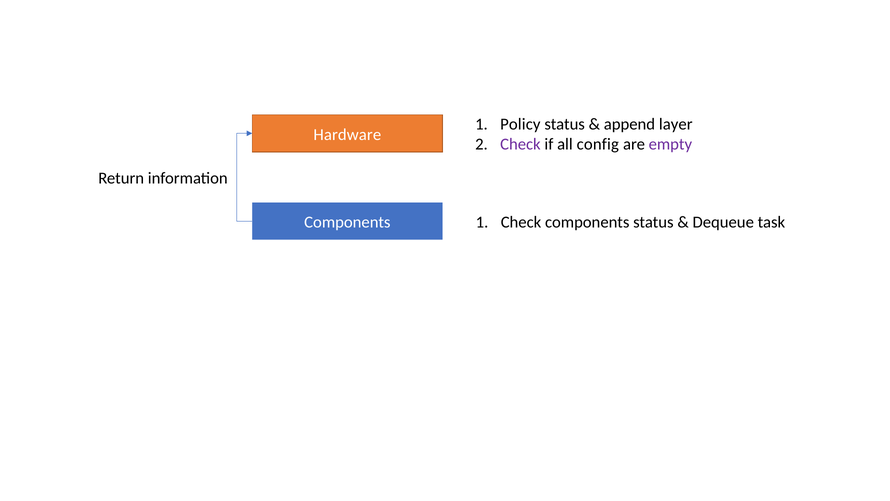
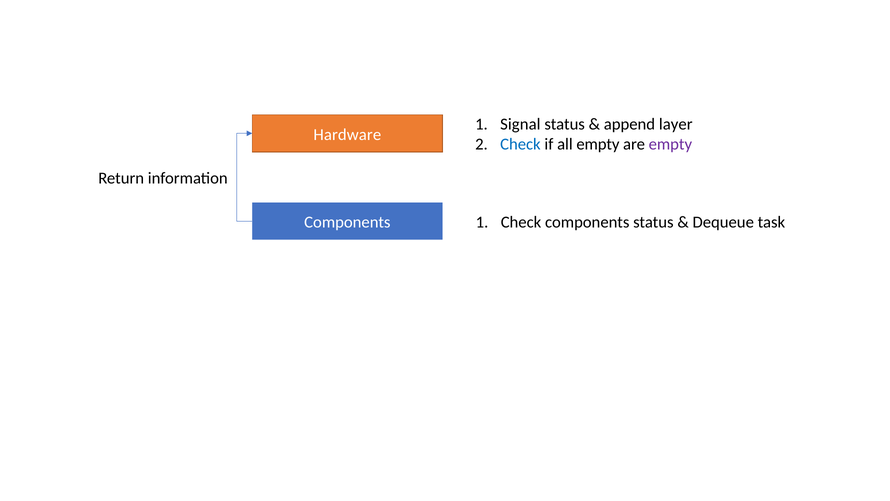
Policy: Policy -> Signal
Check at (520, 144) colour: purple -> blue
all config: config -> empty
